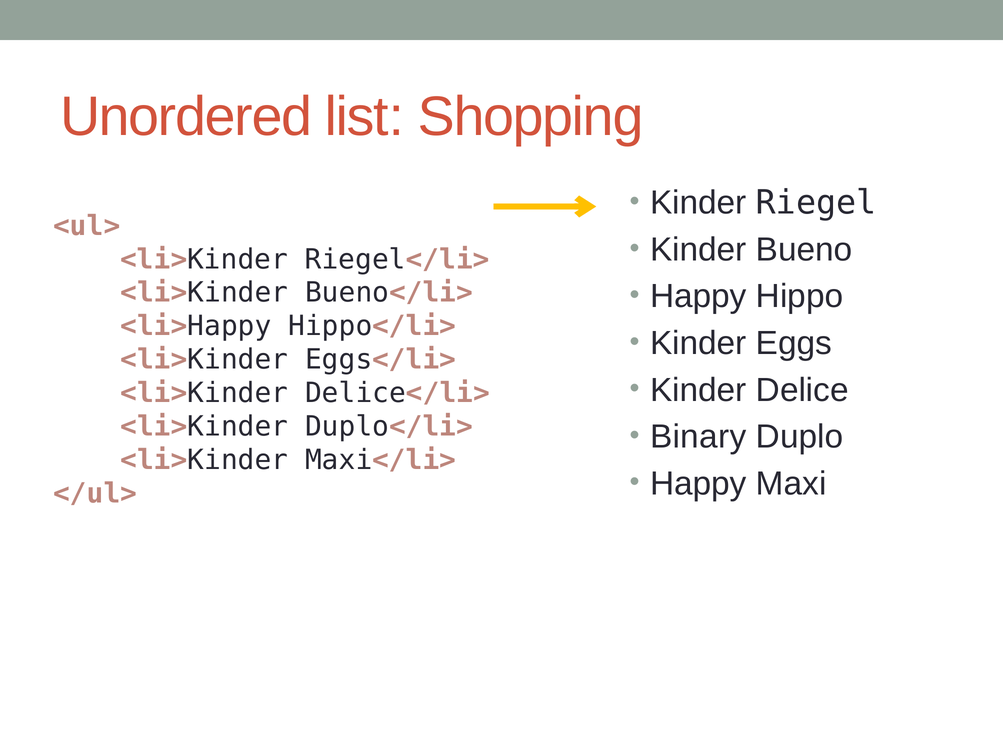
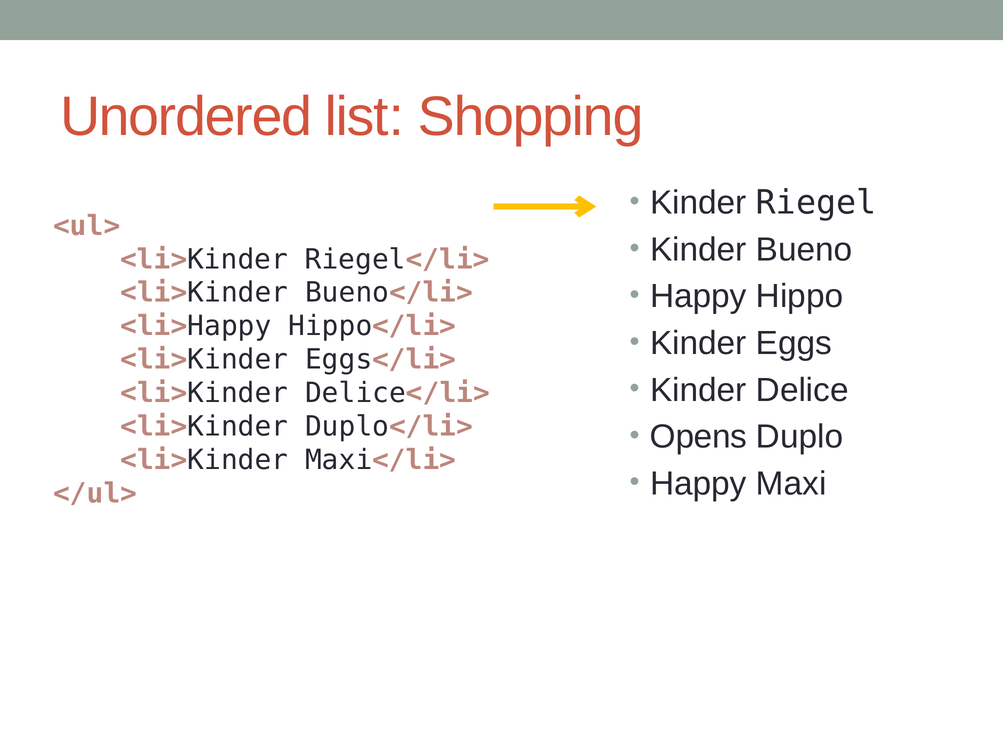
Binary: Binary -> Opens
